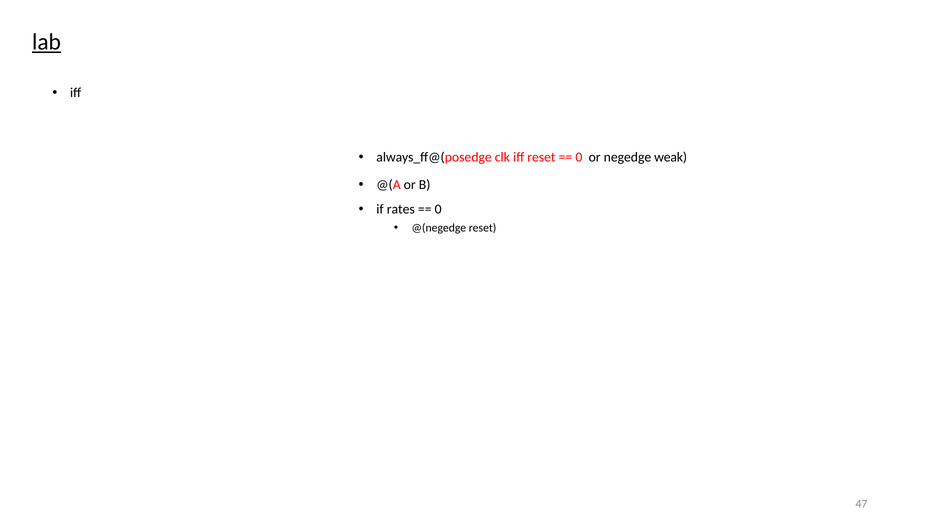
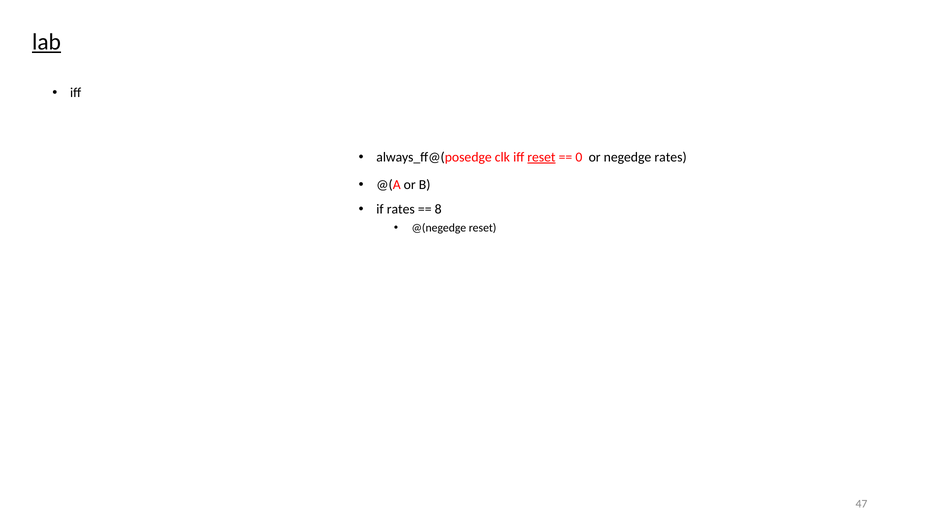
reset at (541, 157) underline: none -> present
negedge weak: weak -> rates
0 at (438, 210): 0 -> 8
